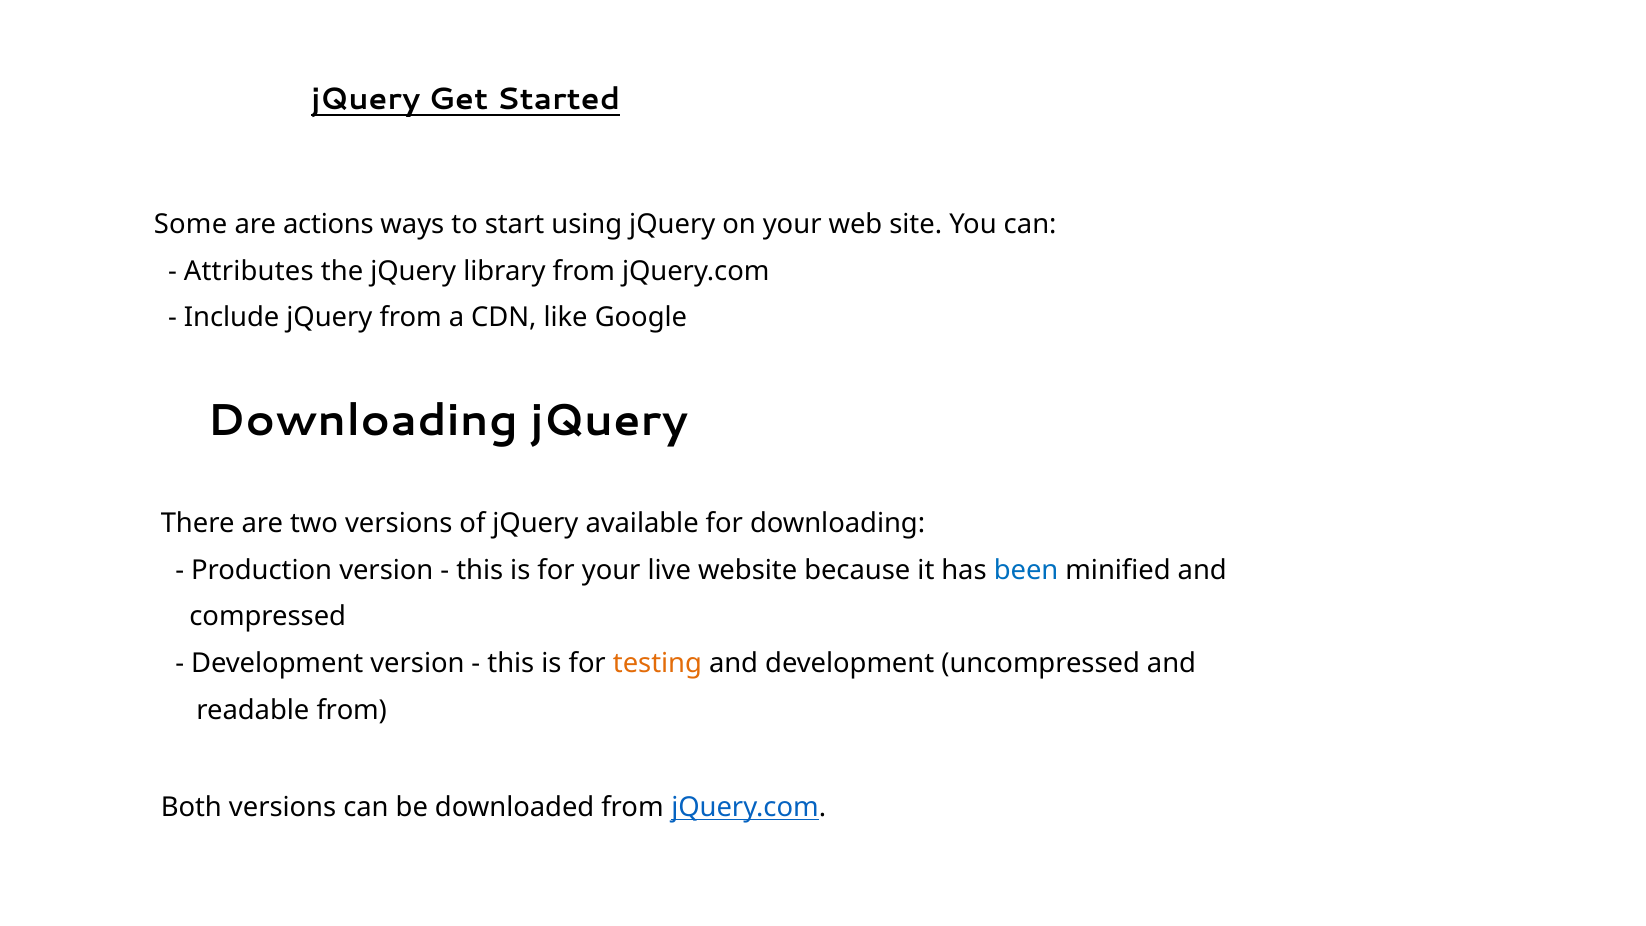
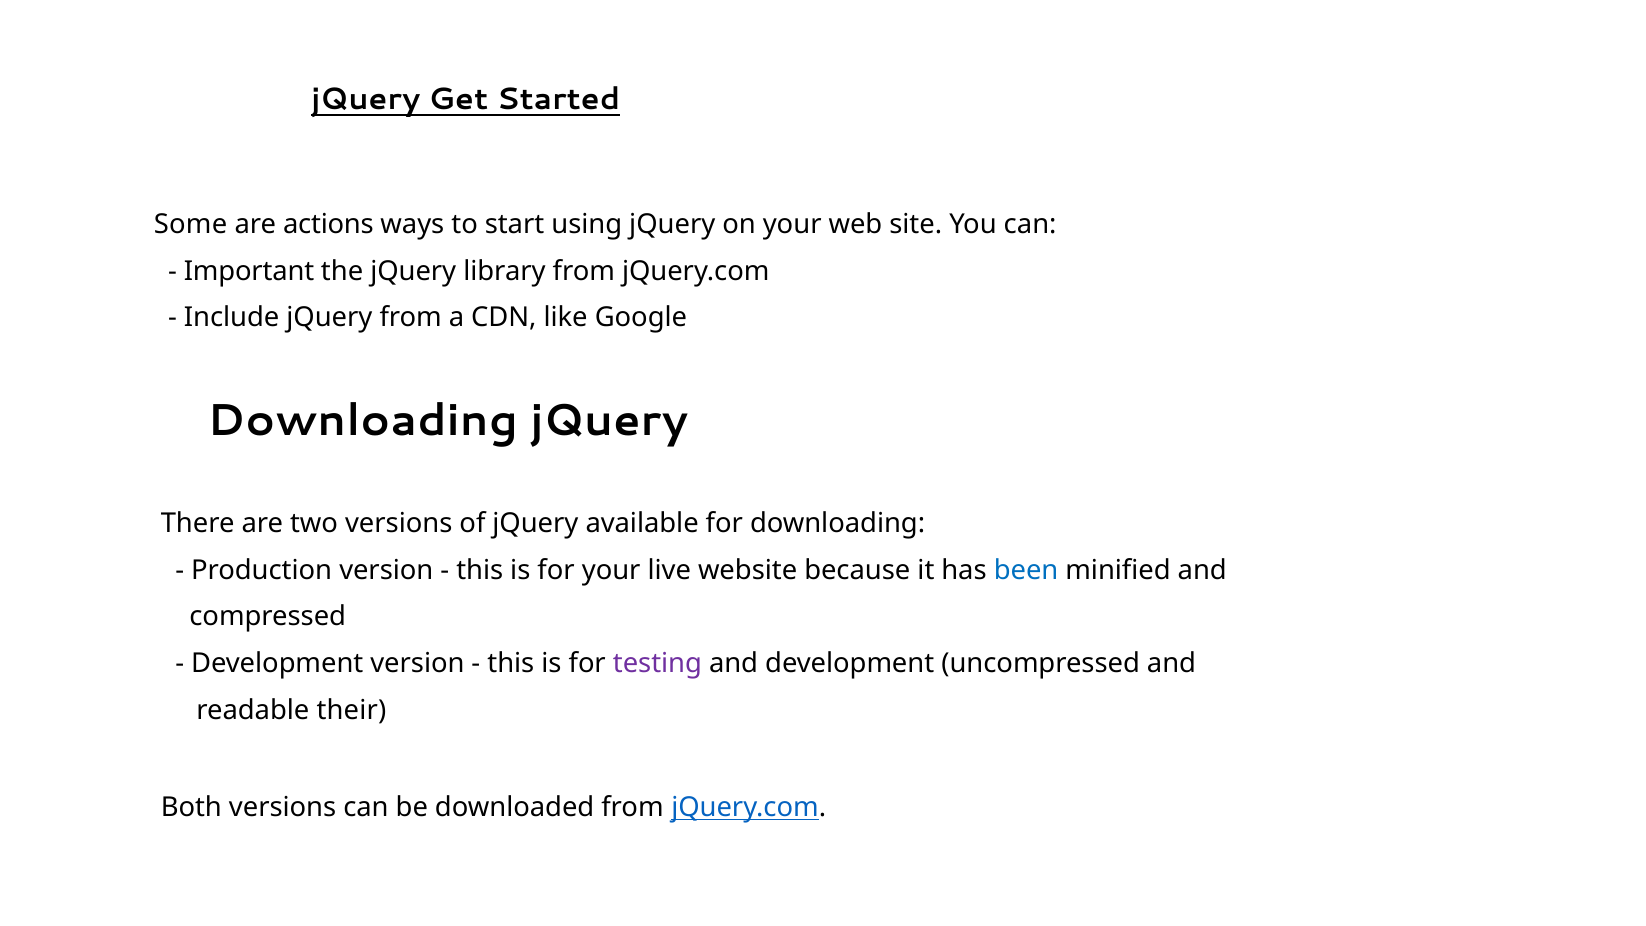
Attributes: Attributes -> Important
testing colour: orange -> purple
readable from: from -> their
